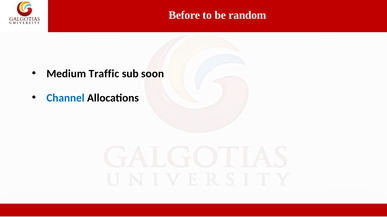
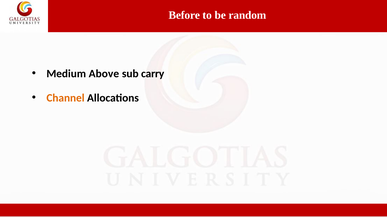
Traffic: Traffic -> Above
soon: soon -> carry
Channel colour: blue -> orange
